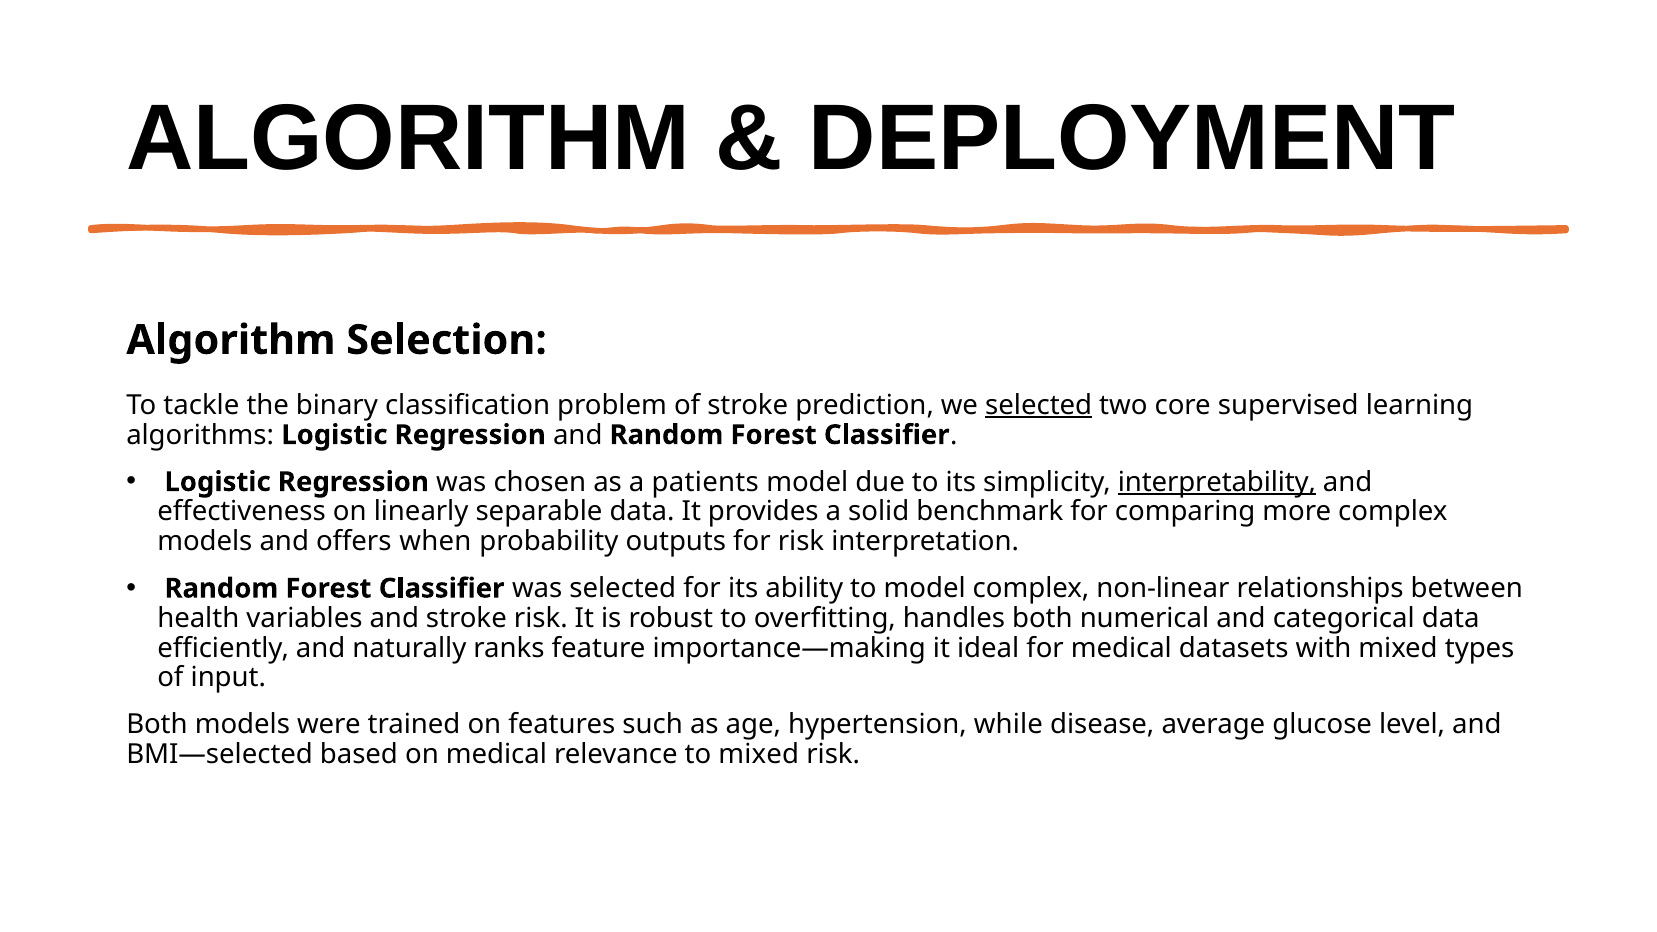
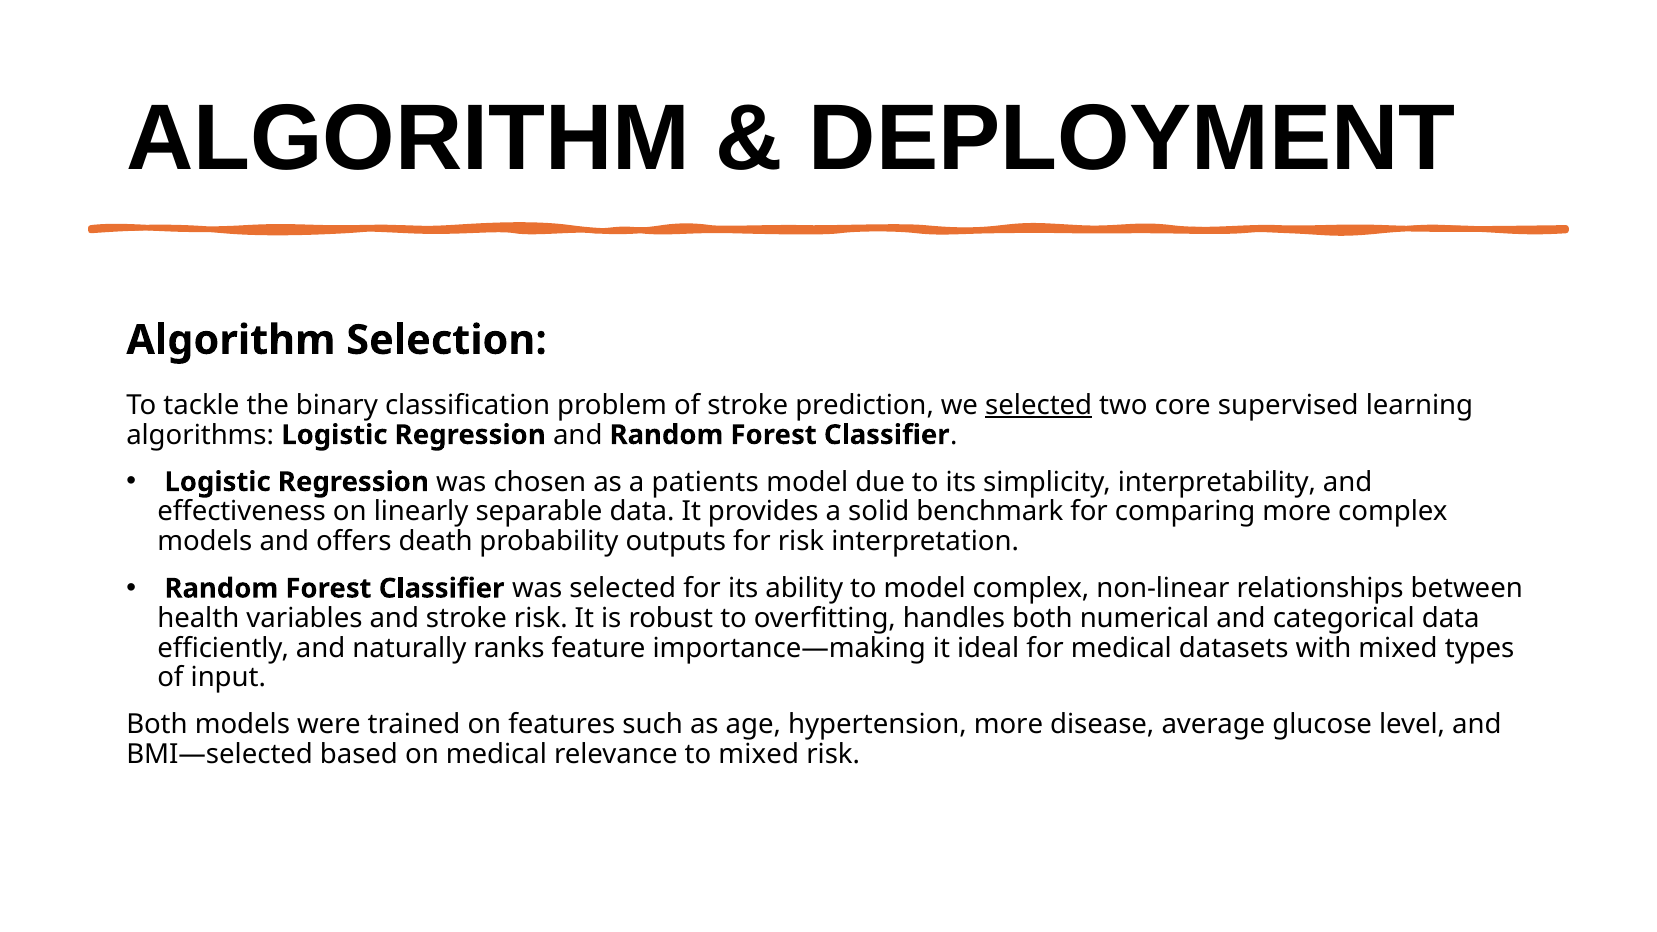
interpretability underline: present -> none
when: when -> death
hypertension while: while -> more
